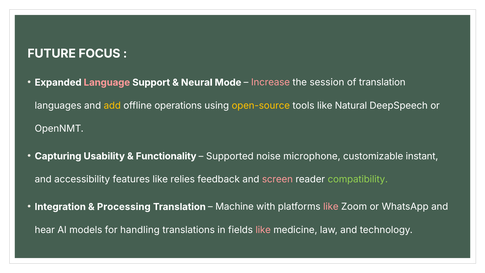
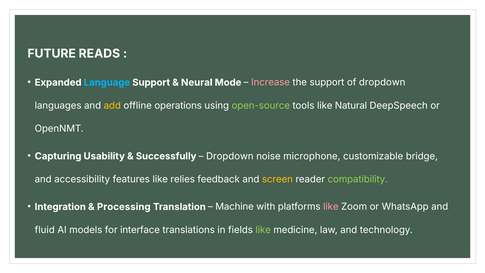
FOCUS: FOCUS -> READS
Language colour: pink -> light blue
the session: session -> support
of translation: translation -> dropdown
open-source colour: yellow -> light green
Functionality: Functionality -> Successfully
Supported at (230, 156): Supported -> Dropdown
instant: instant -> bridge
screen colour: pink -> yellow
hear: hear -> fluid
handling: handling -> interface
like at (263, 230) colour: pink -> light green
